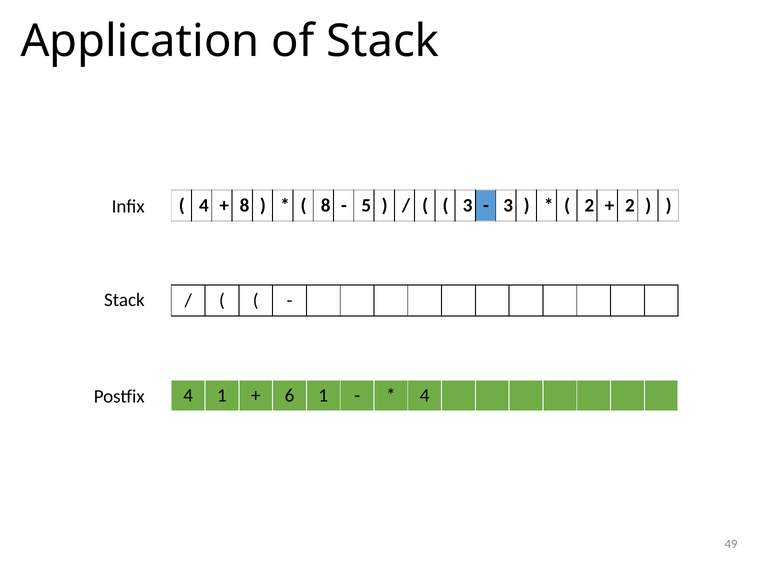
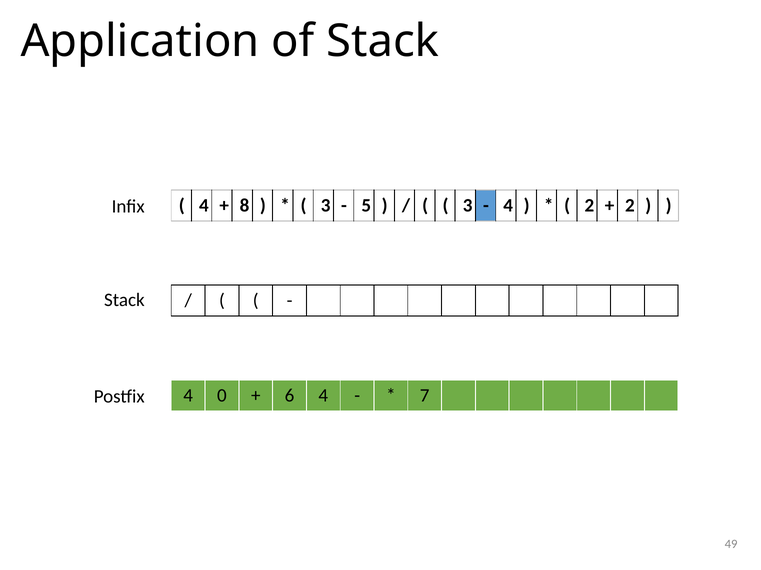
8 at (326, 206): 8 -> 3
3 at (508, 206): 3 -> 4
4 1: 1 -> 0
6 1: 1 -> 4
4 at (425, 396): 4 -> 7
